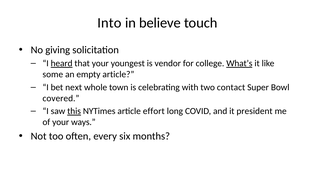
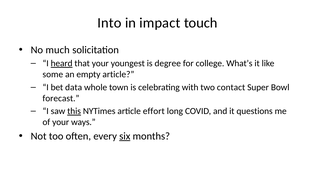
believe: believe -> impact
giving: giving -> much
vendor: vendor -> degree
What’s underline: present -> none
next: next -> data
covered: covered -> forecast
president: president -> questions
six underline: none -> present
